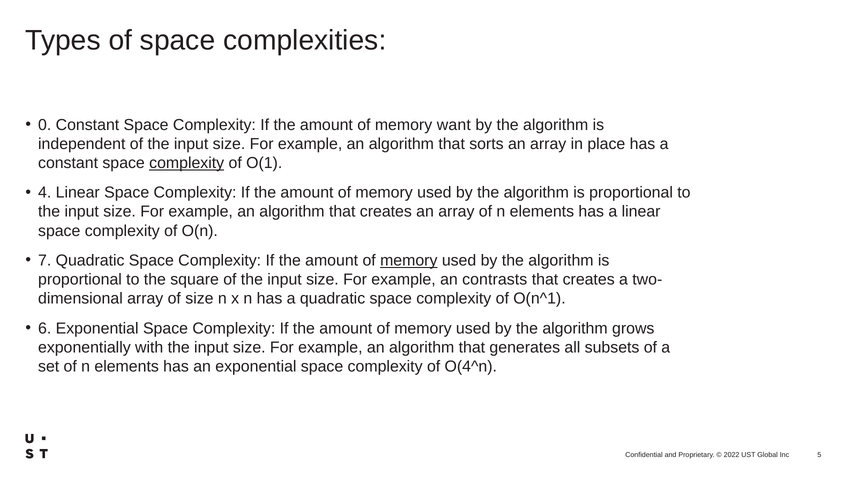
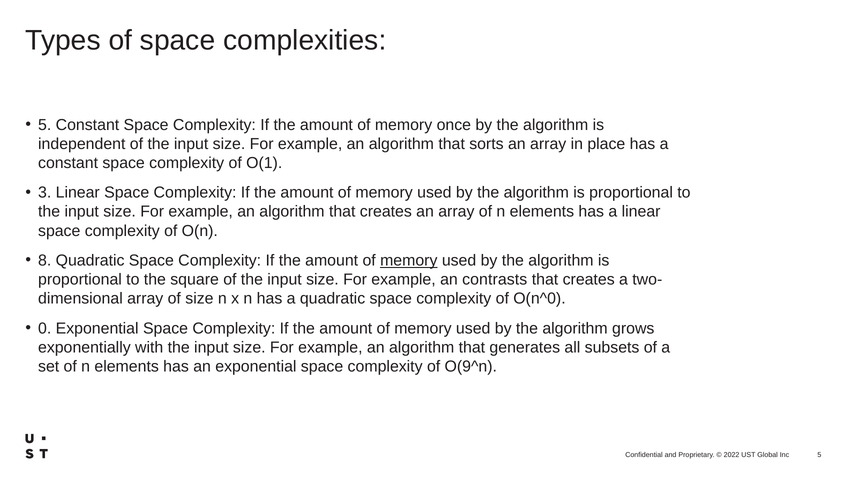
0 at (45, 125): 0 -> 5
want: want -> once
complexity at (187, 163) underline: present -> none
4: 4 -> 3
7: 7 -> 8
O(n^1: O(n^1 -> O(n^0
6: 6 -> 0
O(4^n: O(4^n -> O(9^n
